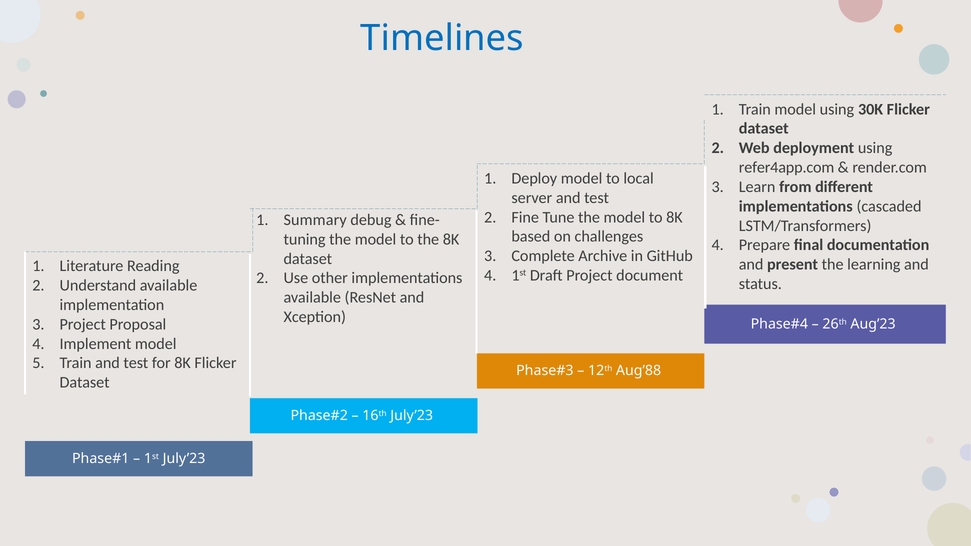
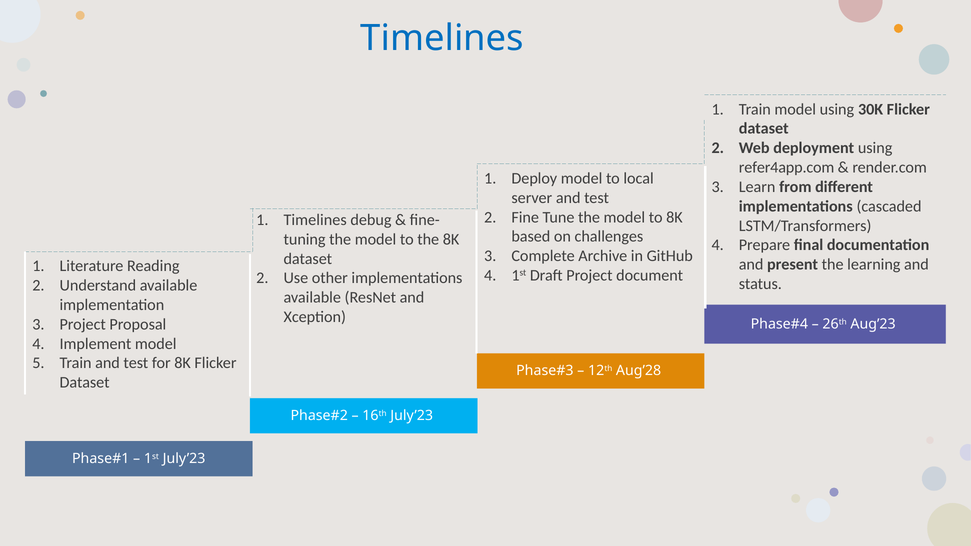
1 Summary: Summary -> Timelines
Aug’88: Aug’88 -> Aug’28
